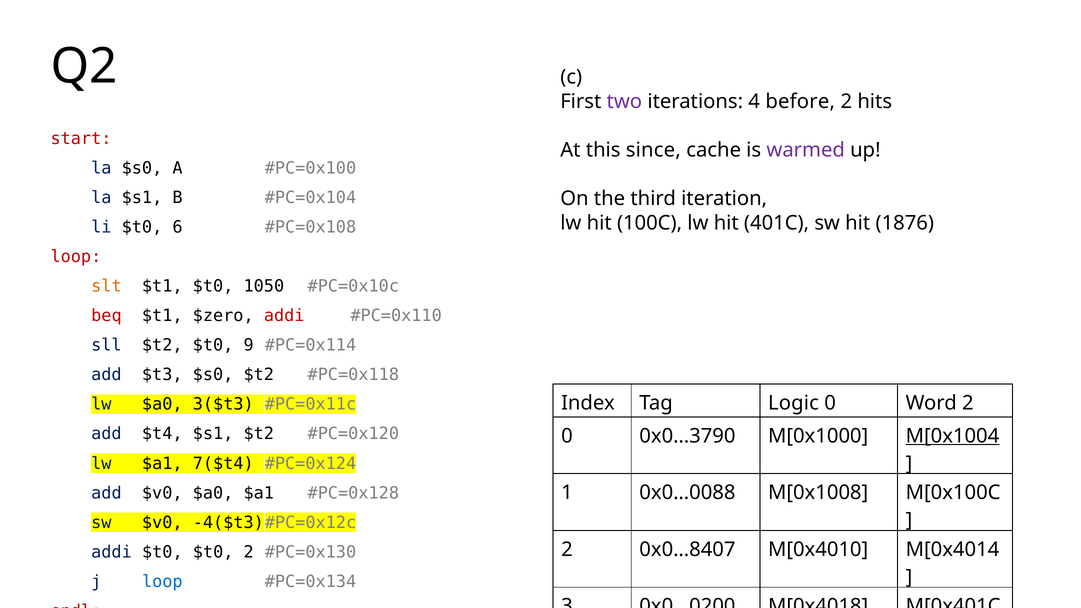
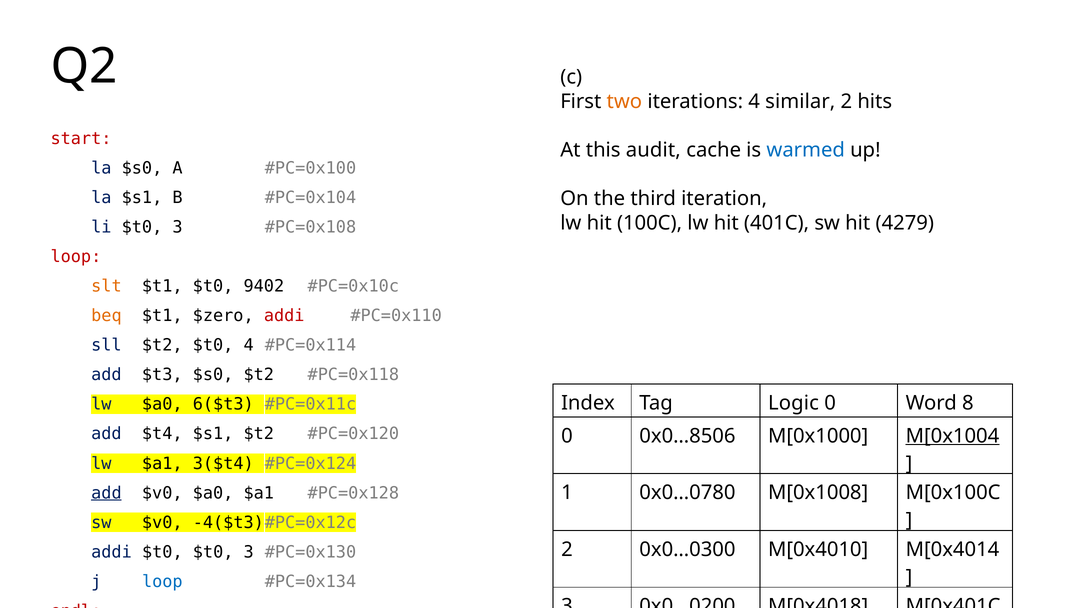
two colour: purple -> orange
before: before -> similar
since: since -> audit
warmed colour: purple -> blue
1876: 1876 -> 4279
li $t0 6: 6 -> 3
1050: 1050 -> 9402
beq colour: red -> orange
$t0 9: 9 -> 4
3($t3: 3($t3 -> 6($t3
Word 2: 2 -> 8
0x0…3790: 0x0…3790 -> 0x0…8506
7($t4: 7($t4 -> 3($t4
add at (106, 493) underline: none -> present
0x0…0088: 0x0…0088 -> 0x0…0780
0x0…8407: 0x0…8407 -> 0x0…0300
$t0 $t0 2: 2 -> 3
